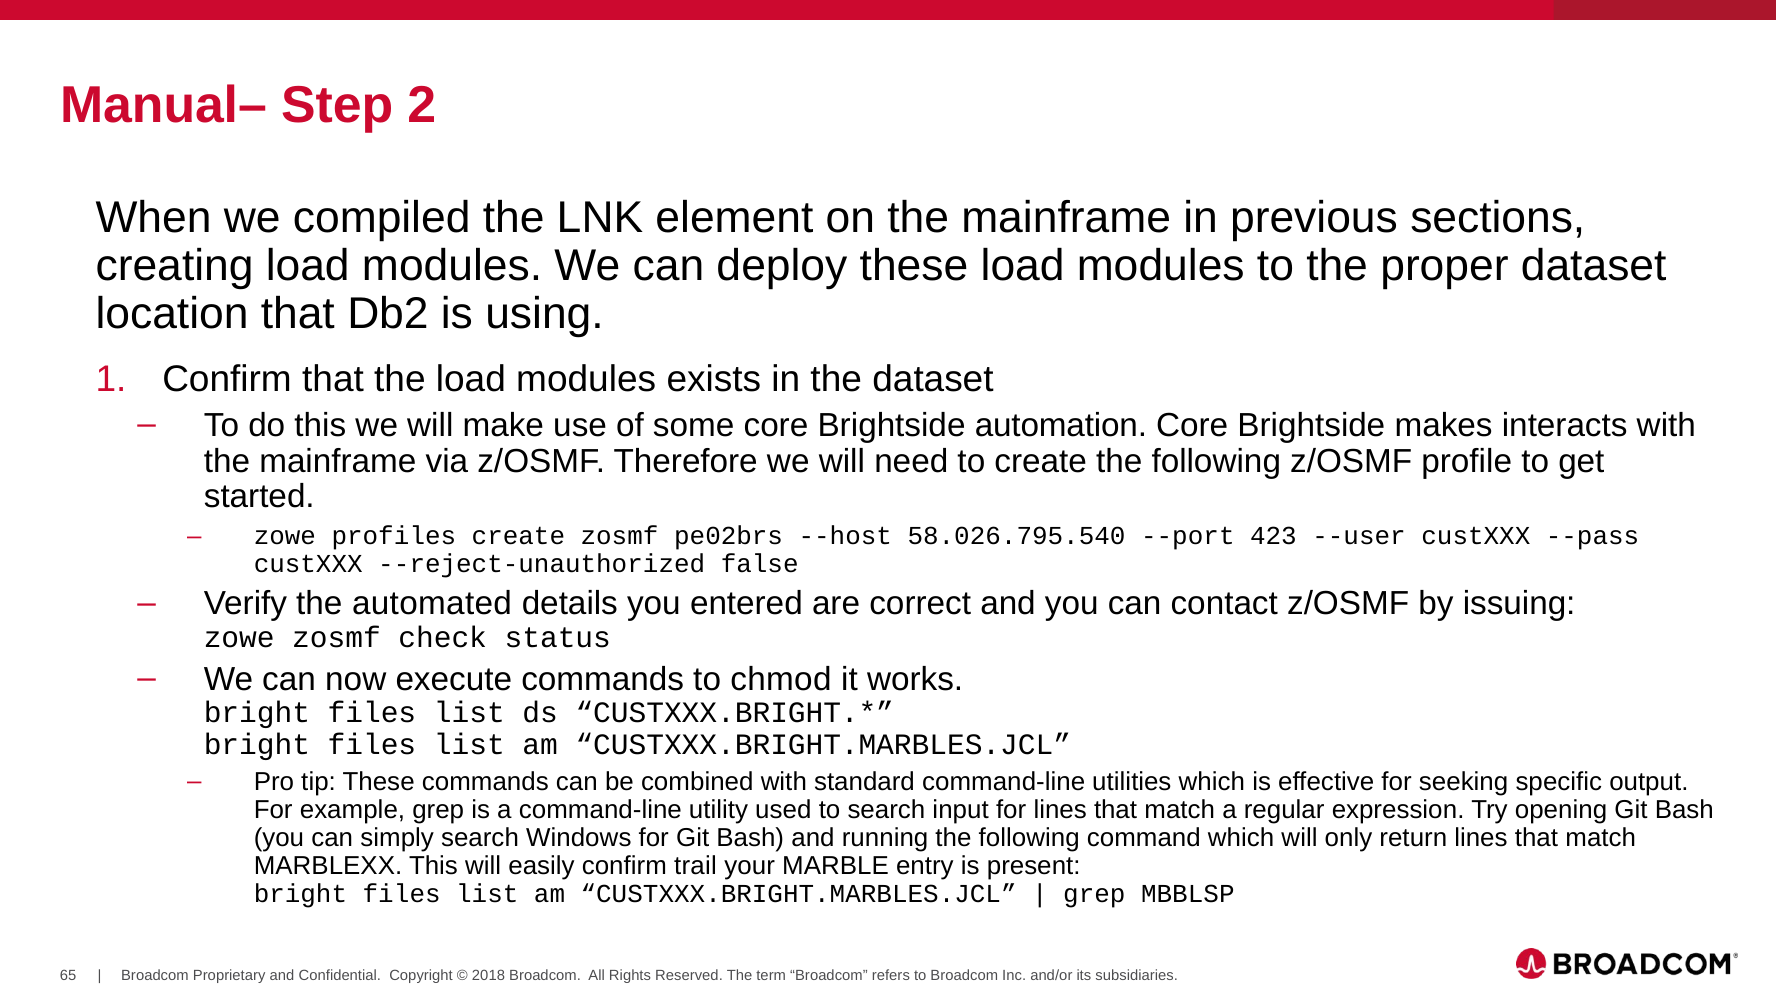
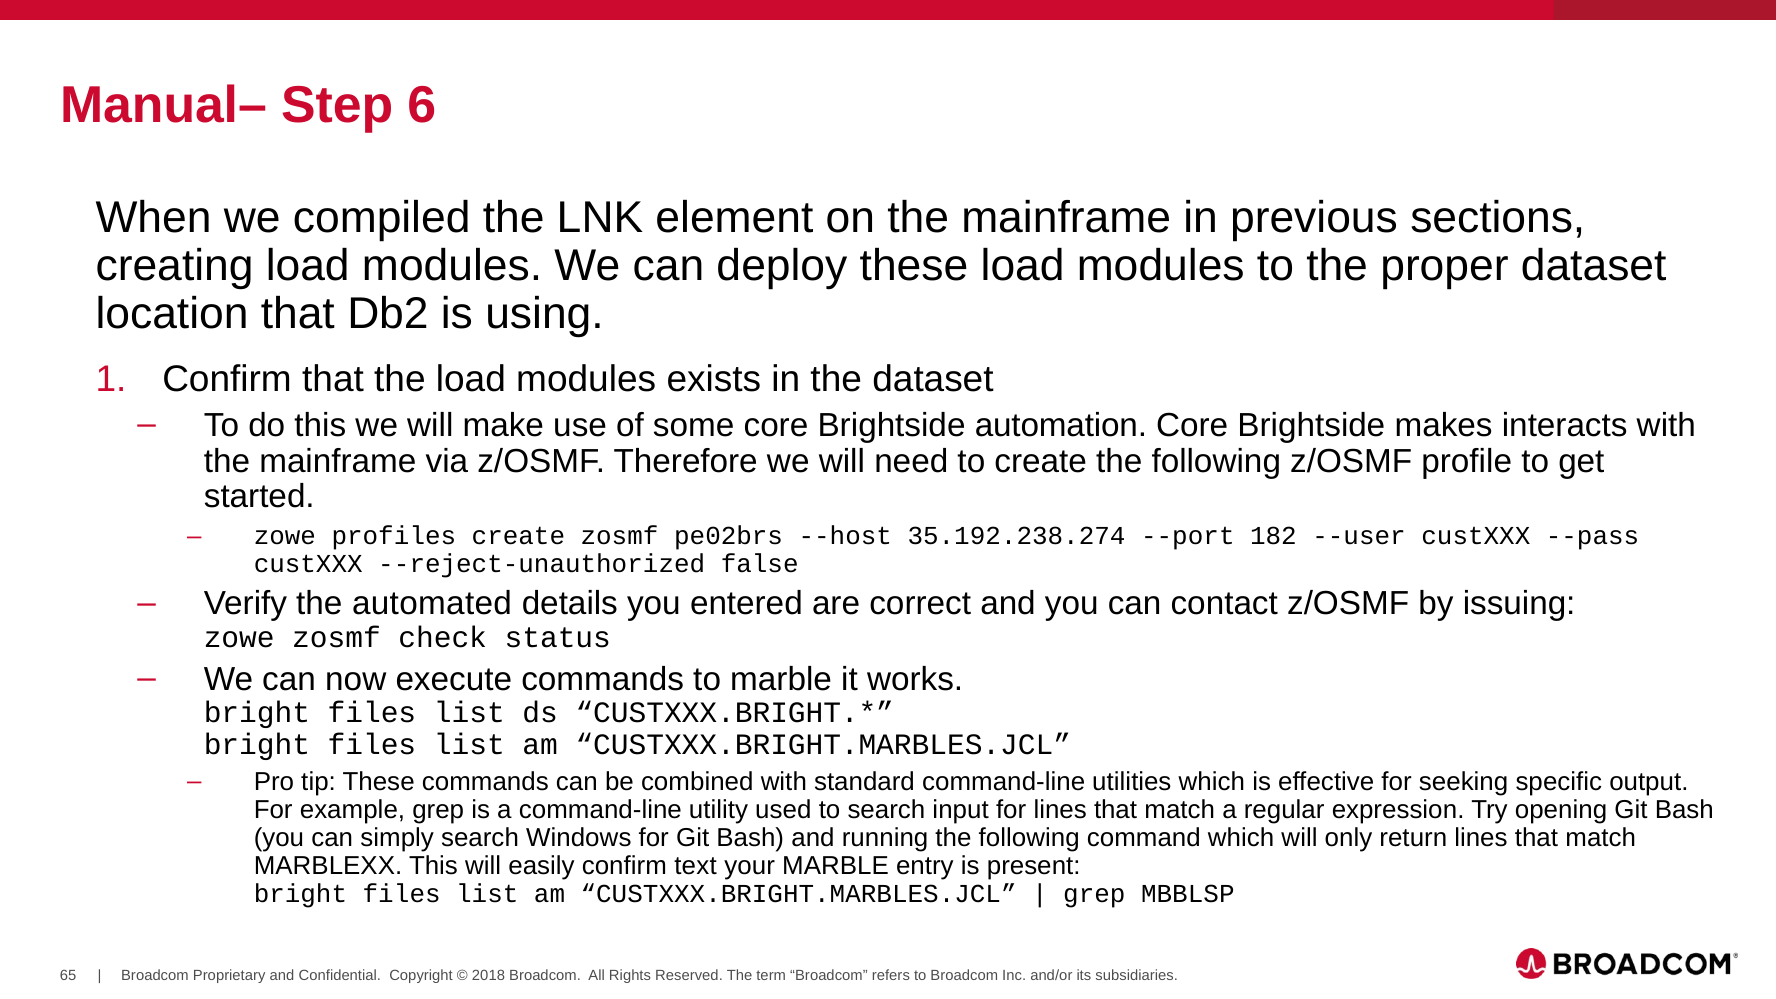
2: 2 -> 6
58.026.795.540: 58.026.795.540 -> 35.192.238.274
423: 423 -> 182
to chmod: chmod -> marble
trail: trail -> text
